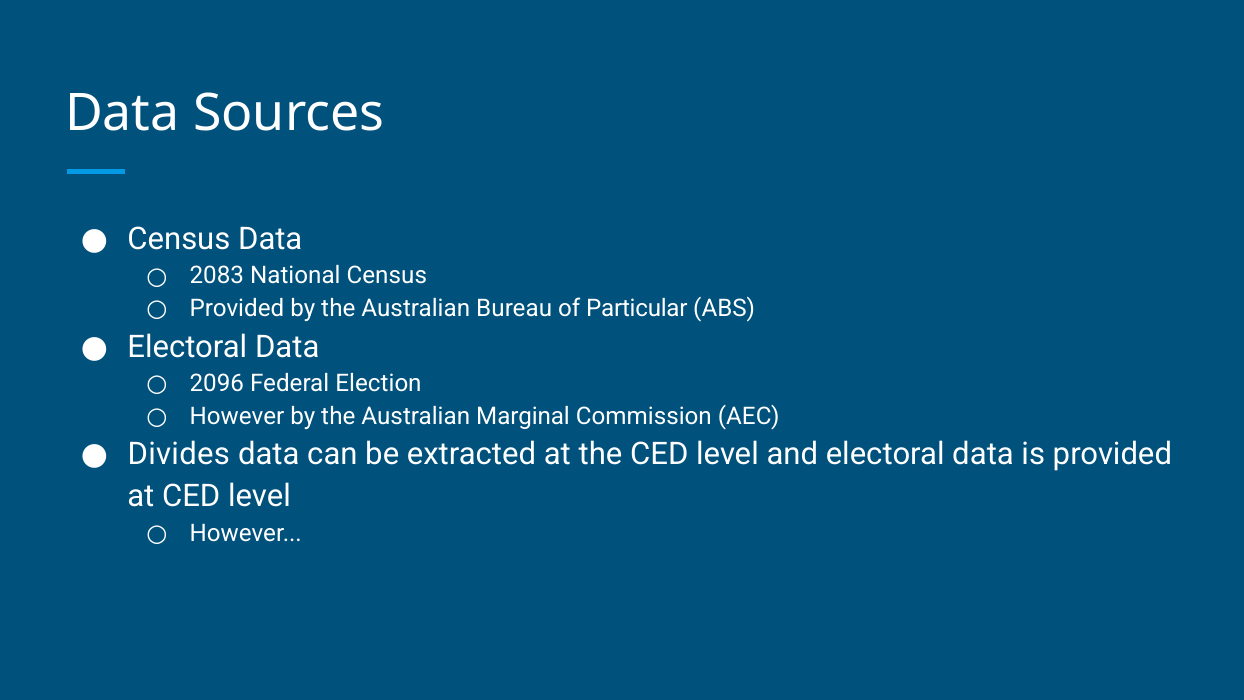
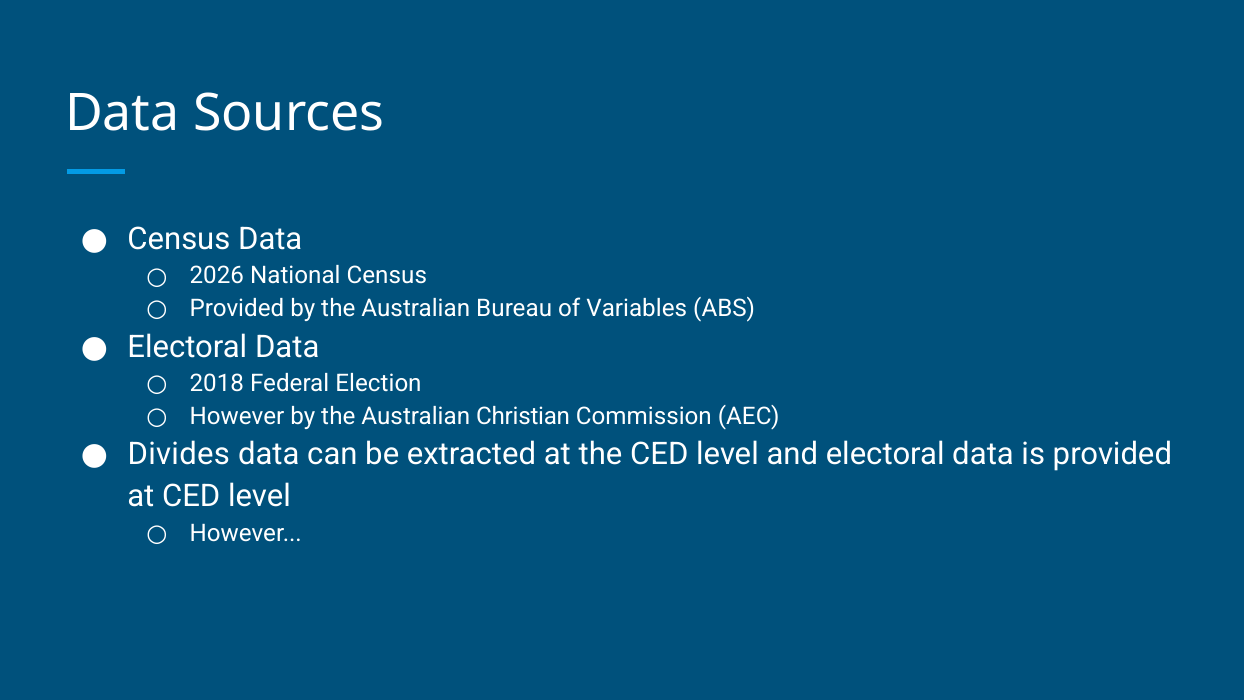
2083: 2083 -> 2026
Particular: Particular -> Variables
2096: 2096 -> 2018
Marginal: Marginal -> Christian
